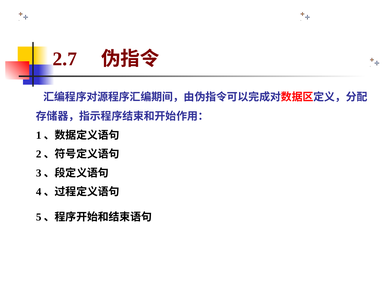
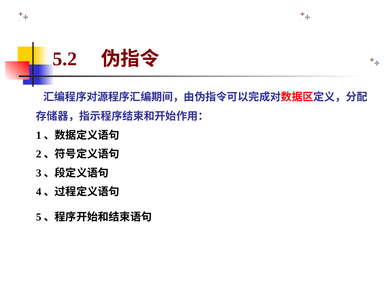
2.7: 2.7 -> 5.2
